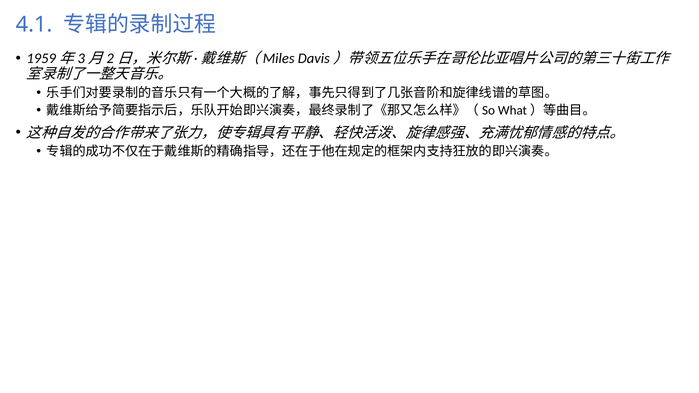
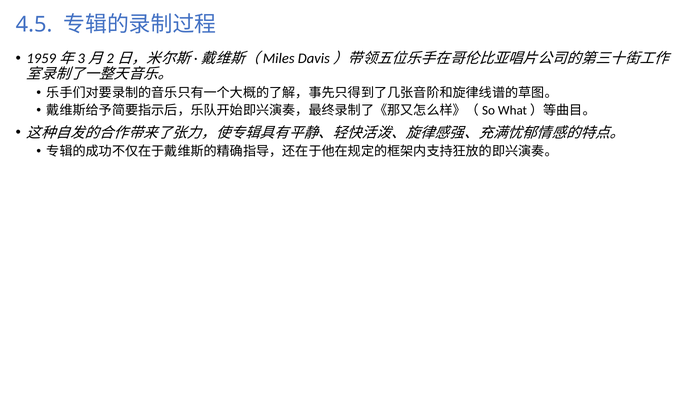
4.1: 4.1 -> 4.5
